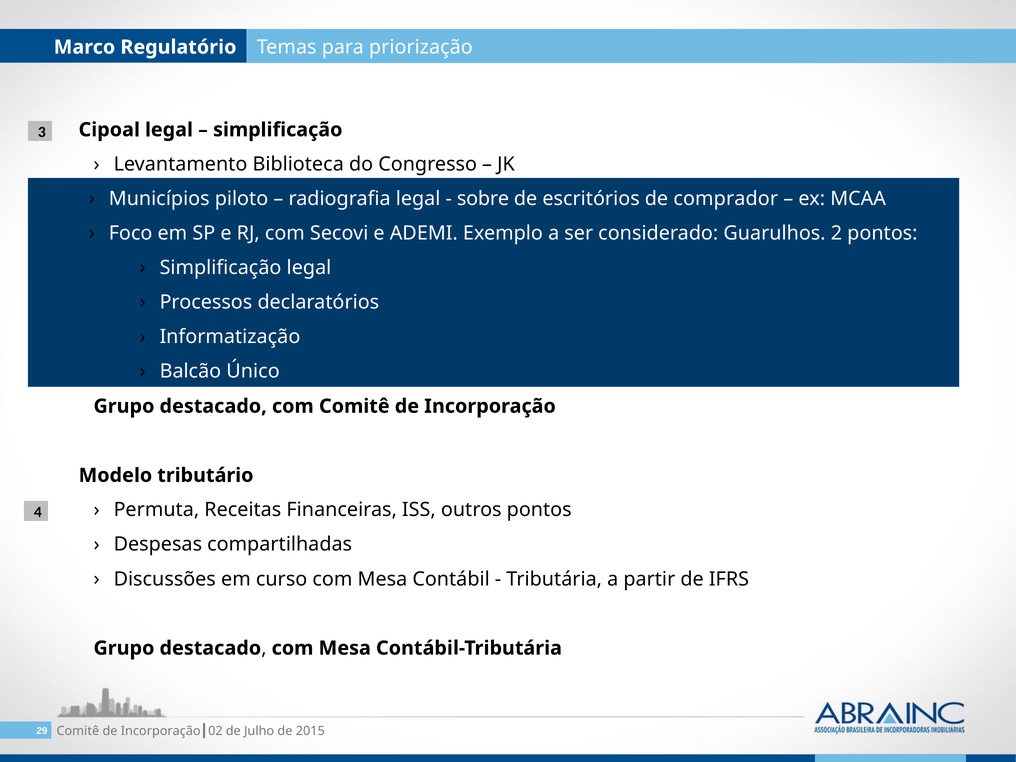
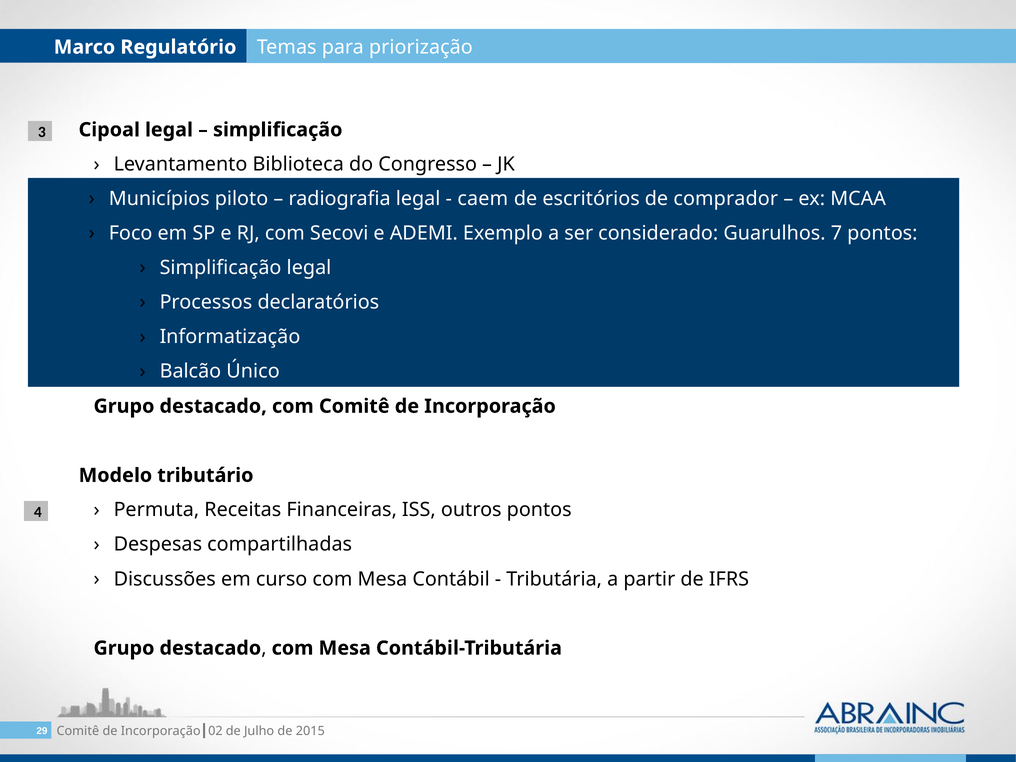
sobre: sobre -> caem
2: 2 -> 7
